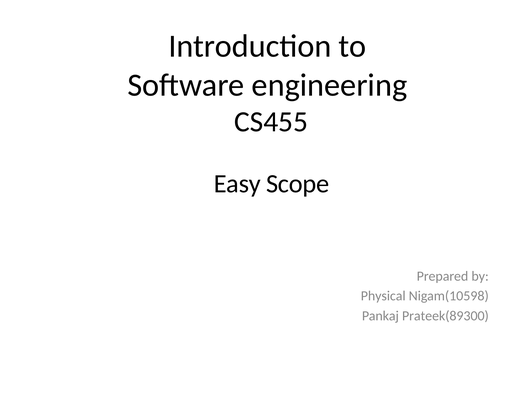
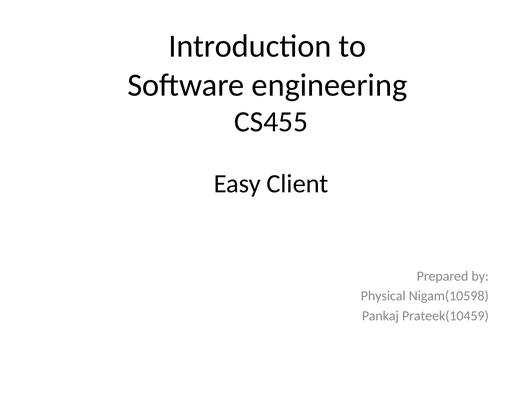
Scope: Scope -> Client
Prateek(89300: Prateek(89300 -> Prateek(10459
